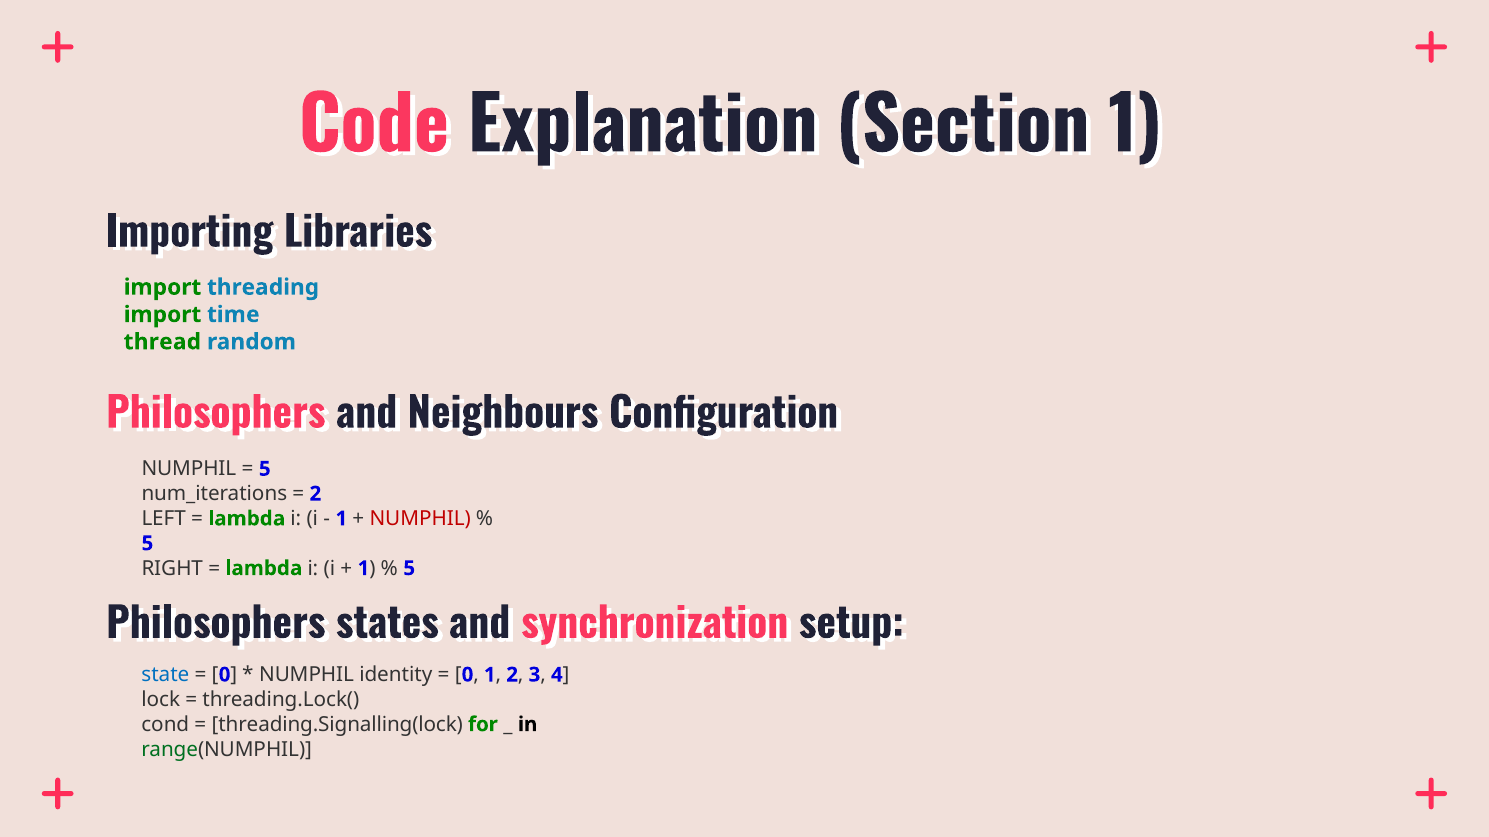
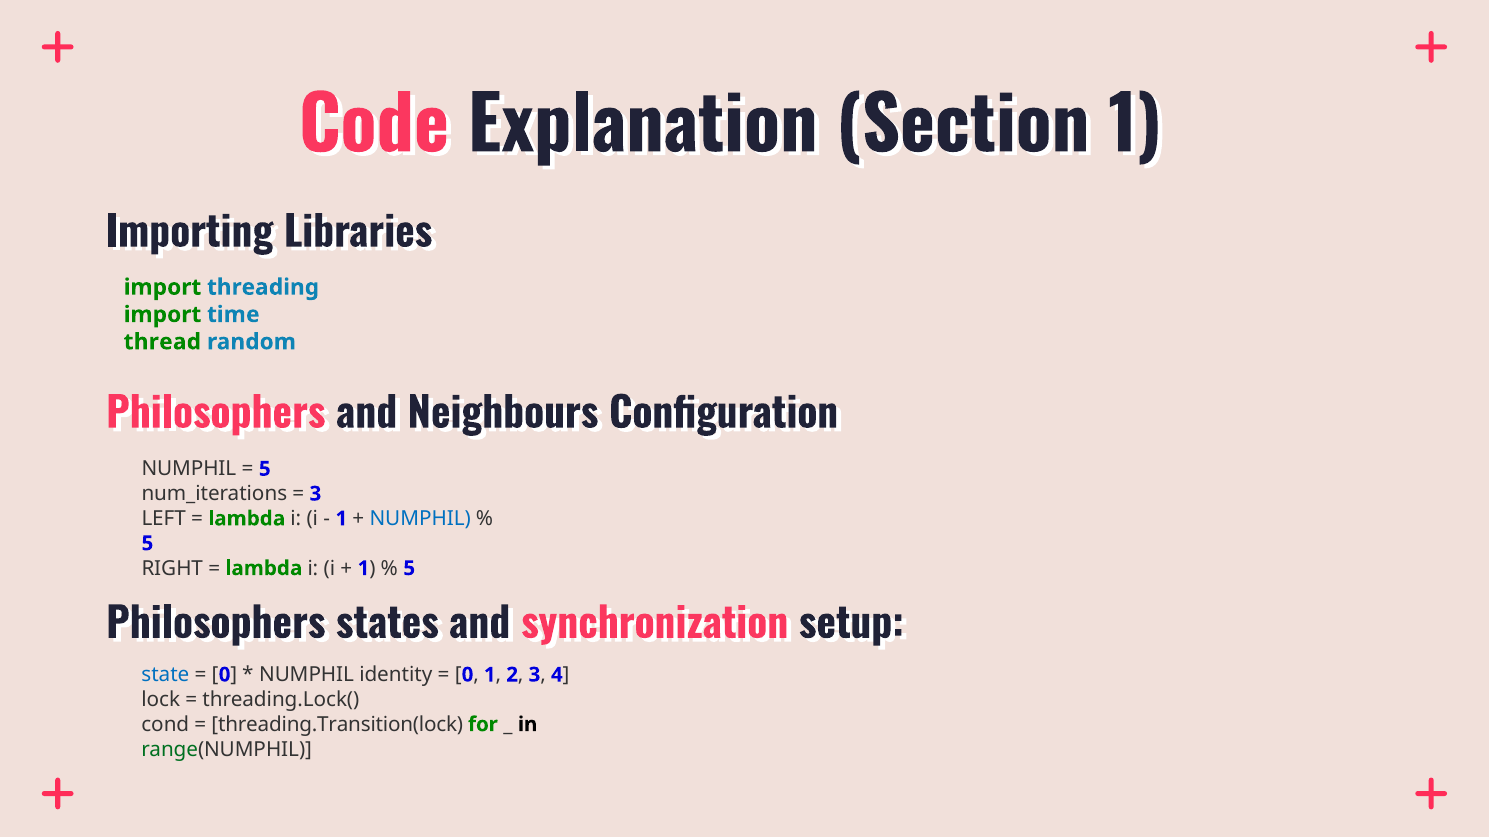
2 at (315, 494): 2 -> 3
NUMPHIL at (420, 519) colour: red -> blue
threading.Signalling(lock: threading.Signalling(lock -> threading.Transition(lock
